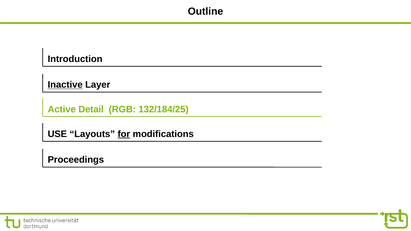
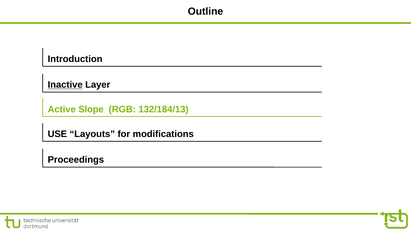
Detail: Detail -> Slope
132/184/25: 132/184/25 -> 132/184/13
for underline: present -> none
